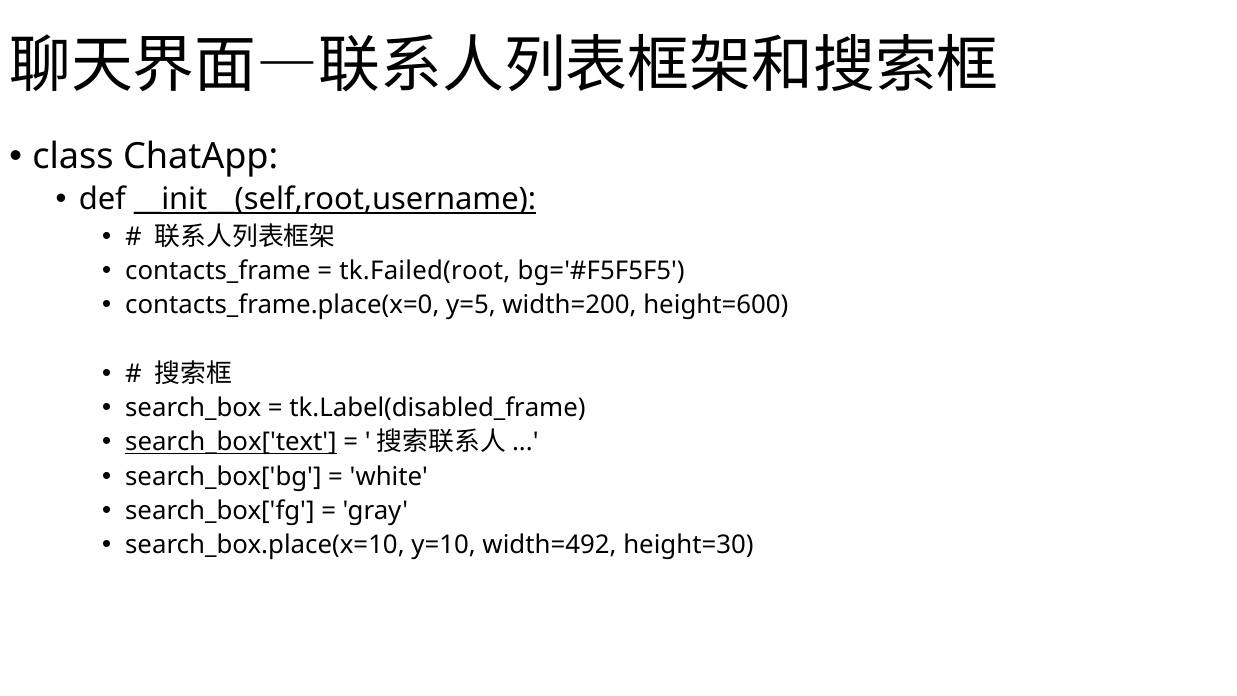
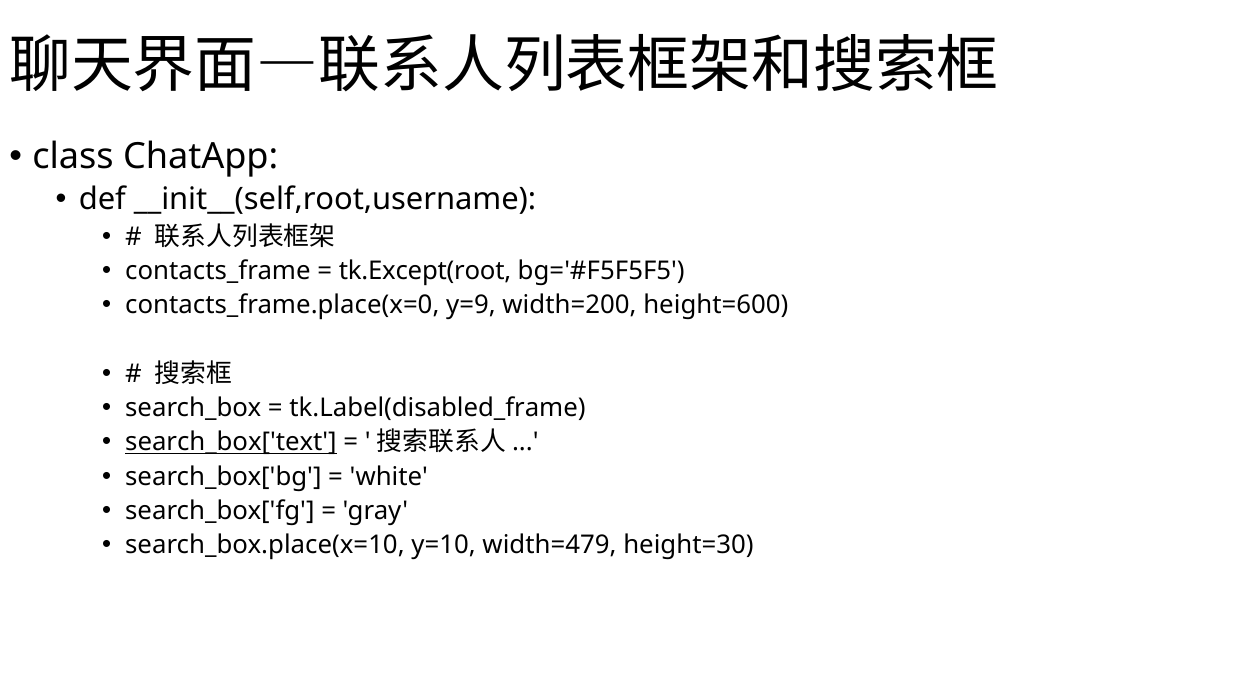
__init__(self,root,username underline: present -> none
tk.Failed(root: tk.Failed(root -> tk.Except(root
y=5: y=5 -> y=9
width=492: width=492 -> width=479
